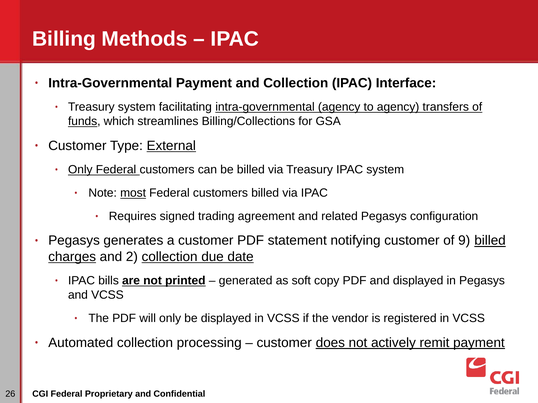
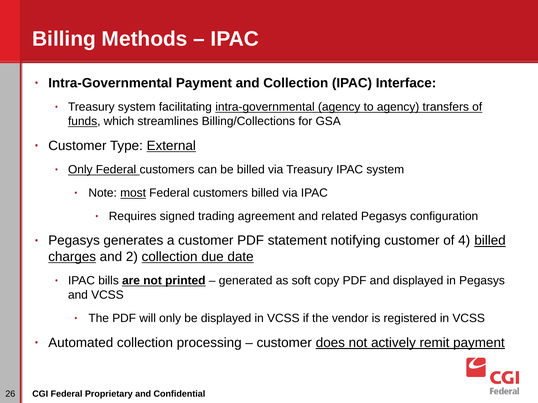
9: 9 -> 4
